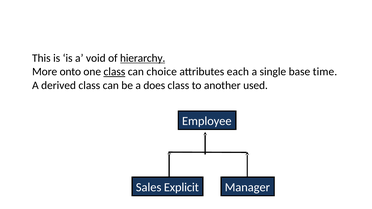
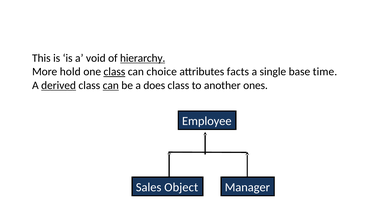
onto: onto -> hold
each: each -> facts
derived underline: none -> present
can at (111, 85) underline: none -> present
used: used -> ones
Explicit: Explicit -> Object
